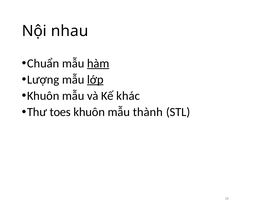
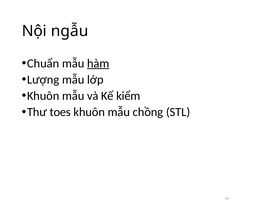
nhau: nhau -> ngẫu
lớp underline: present -> none
khác: khác -> kiểm
thành: thành -> chồng
